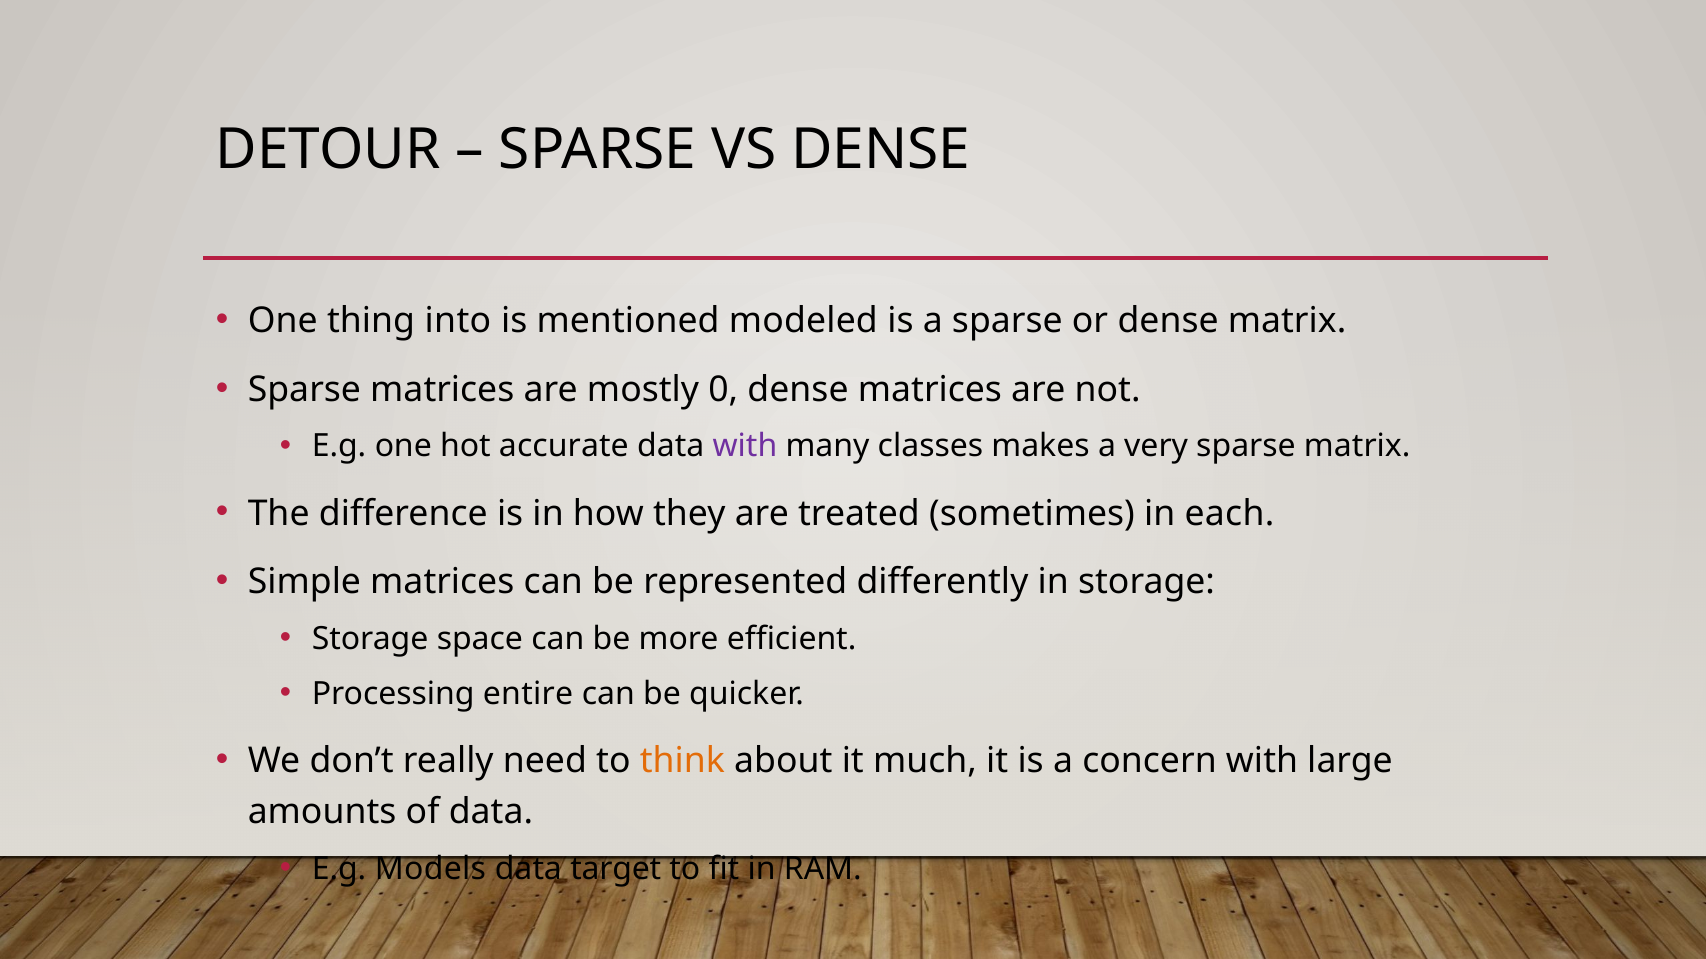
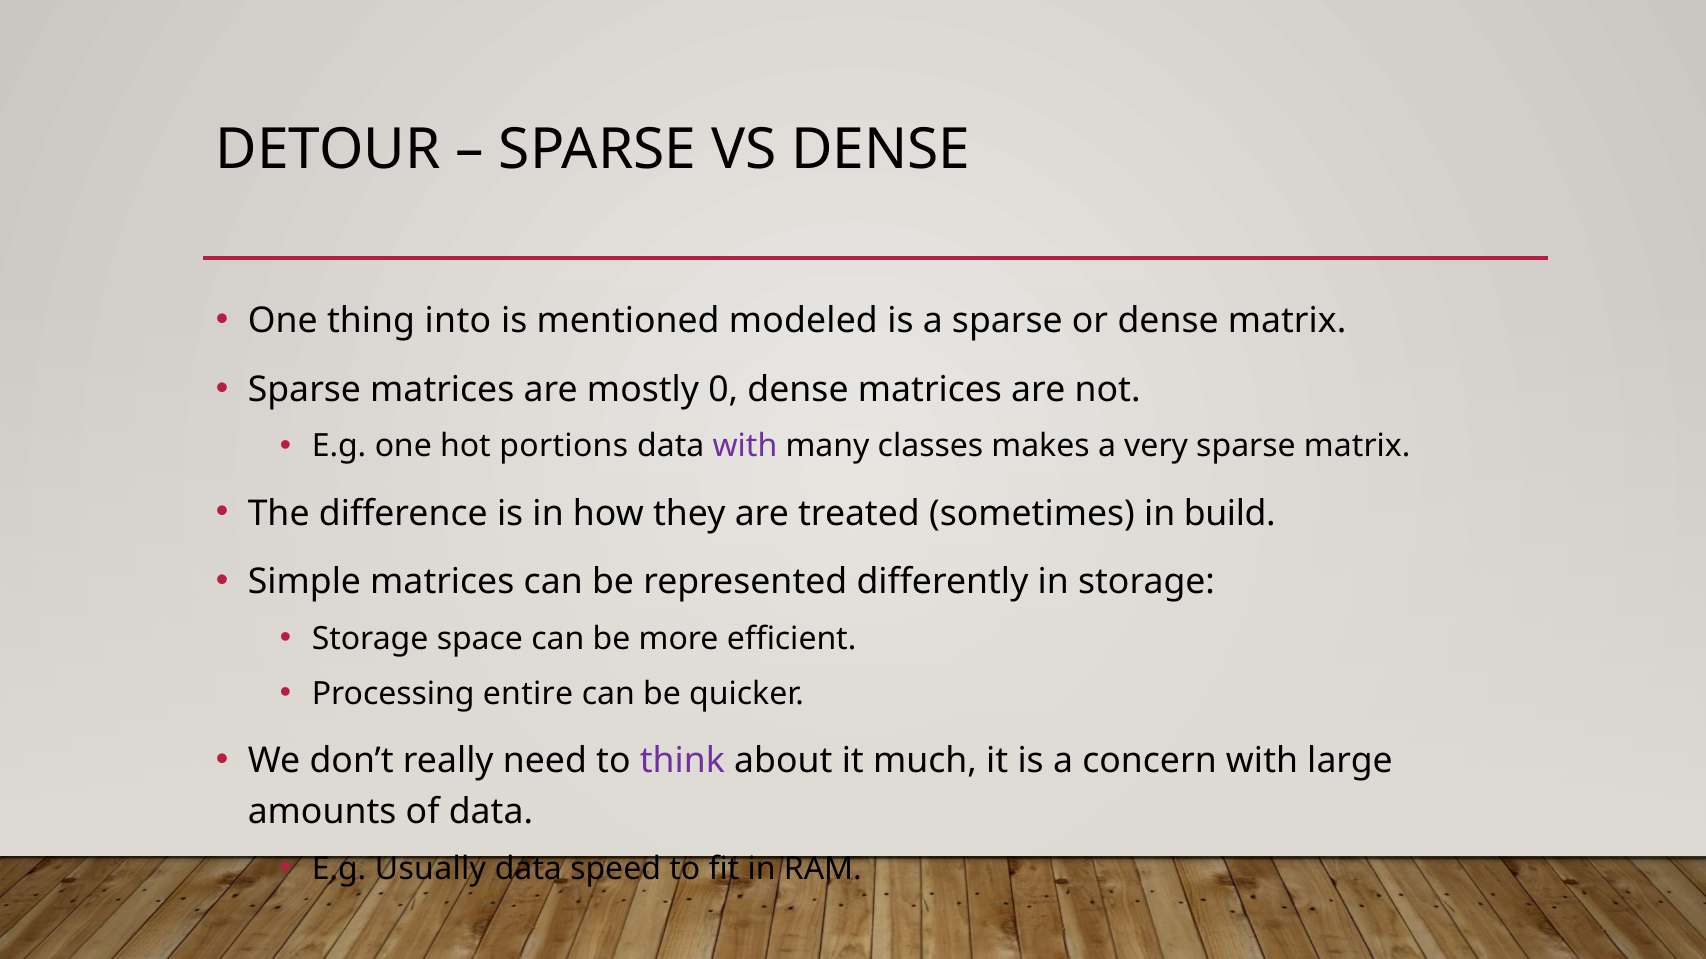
accurate: accurate -> portions
each: each -> build
think colour: orange -> purple
Models: Models -> Usually
target: target -> speed
